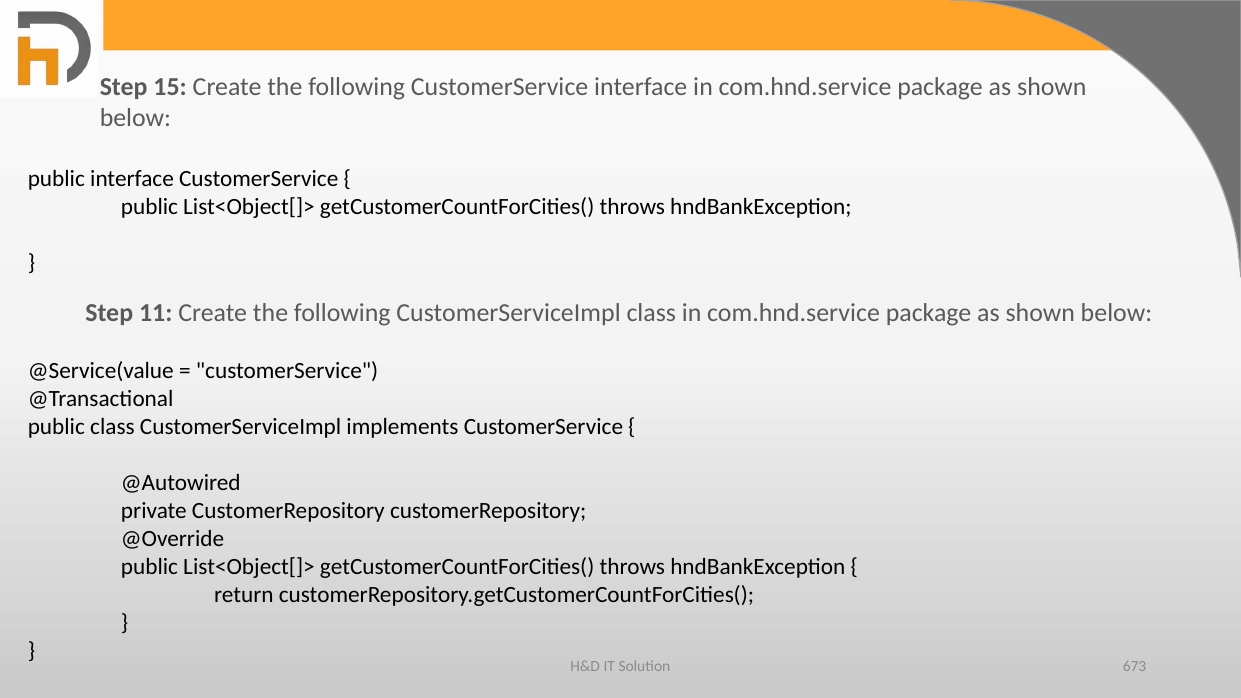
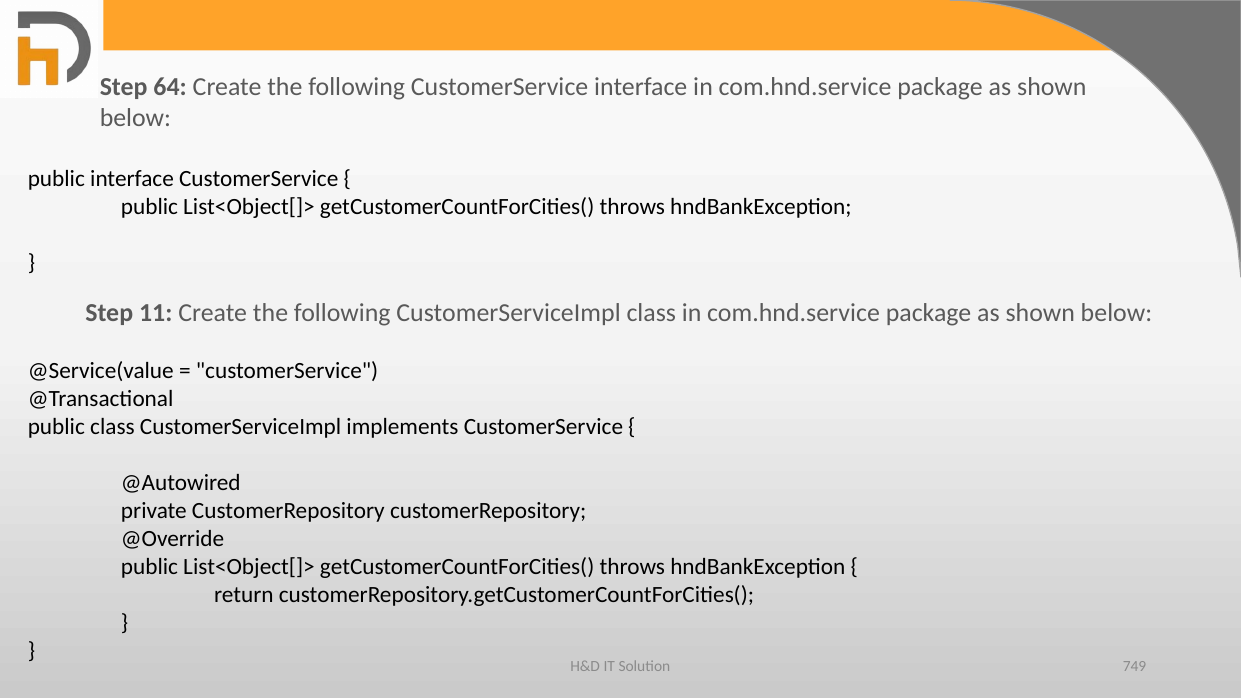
15: 15 -> 64
673: 673 -> 749
